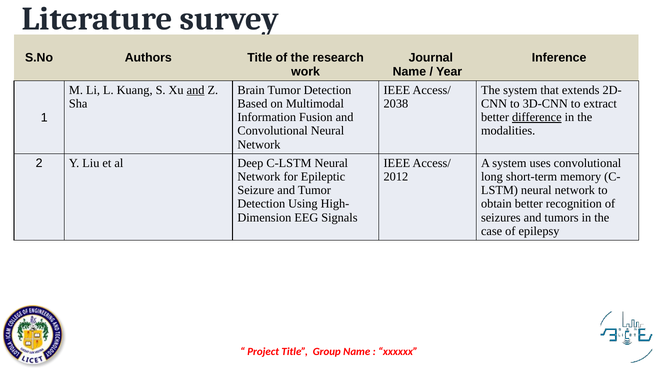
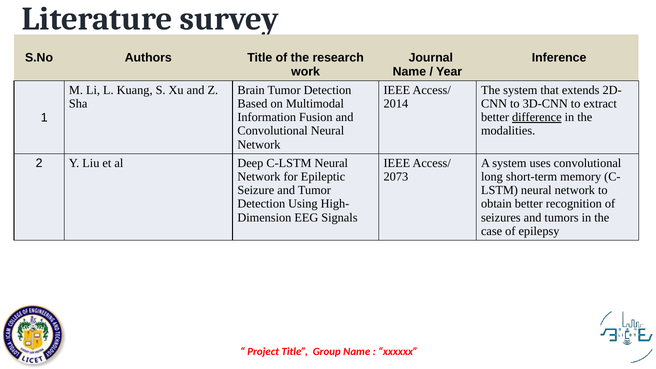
and at (196, 90) underline: present -> none
2038: 2038 -> 2014
2012: 2012 -> 2073
